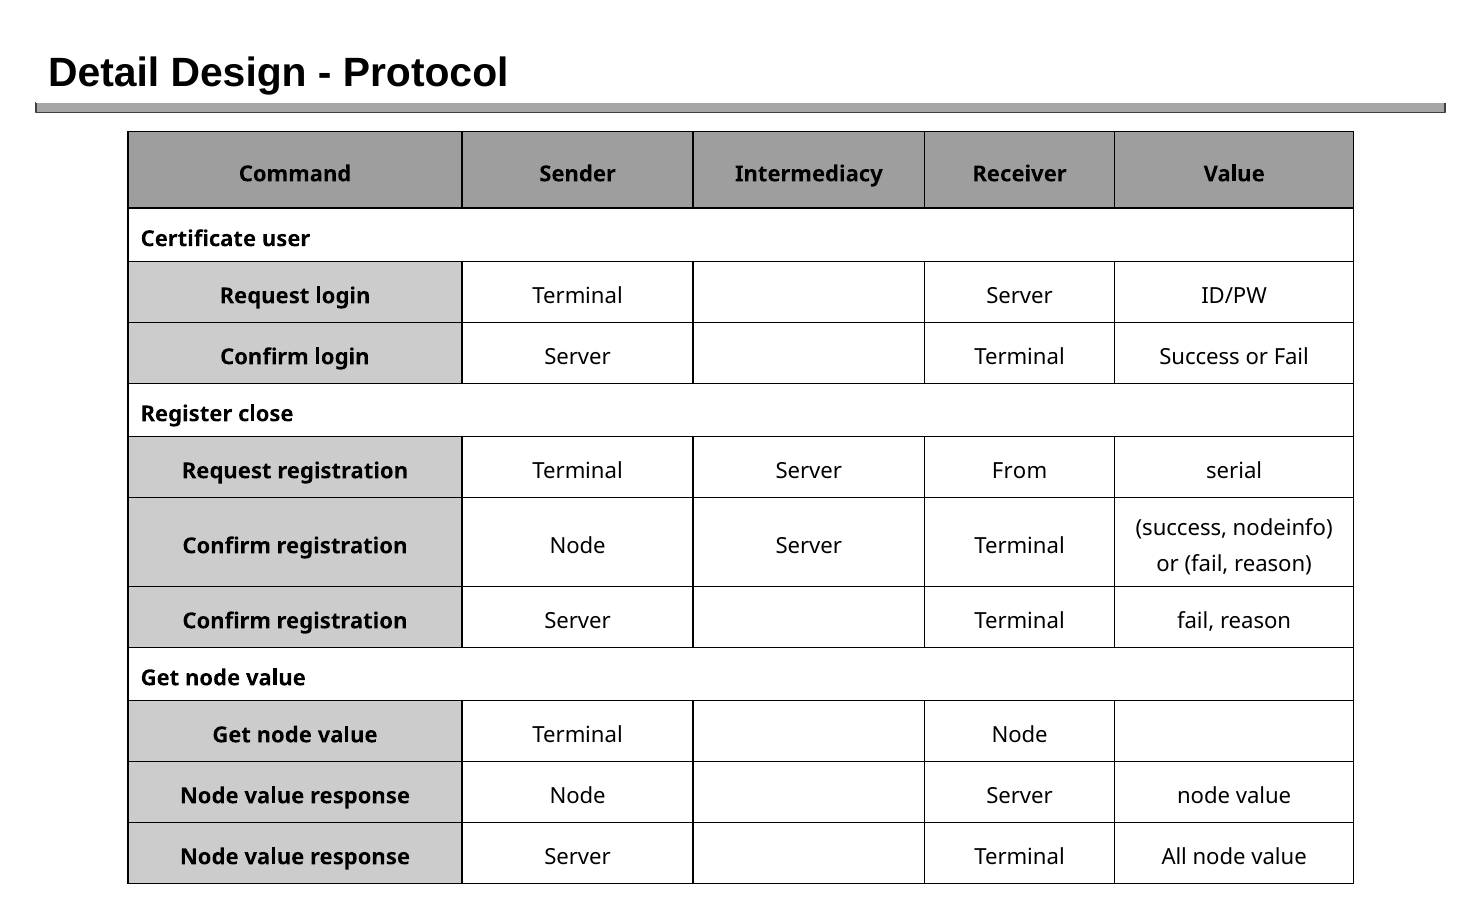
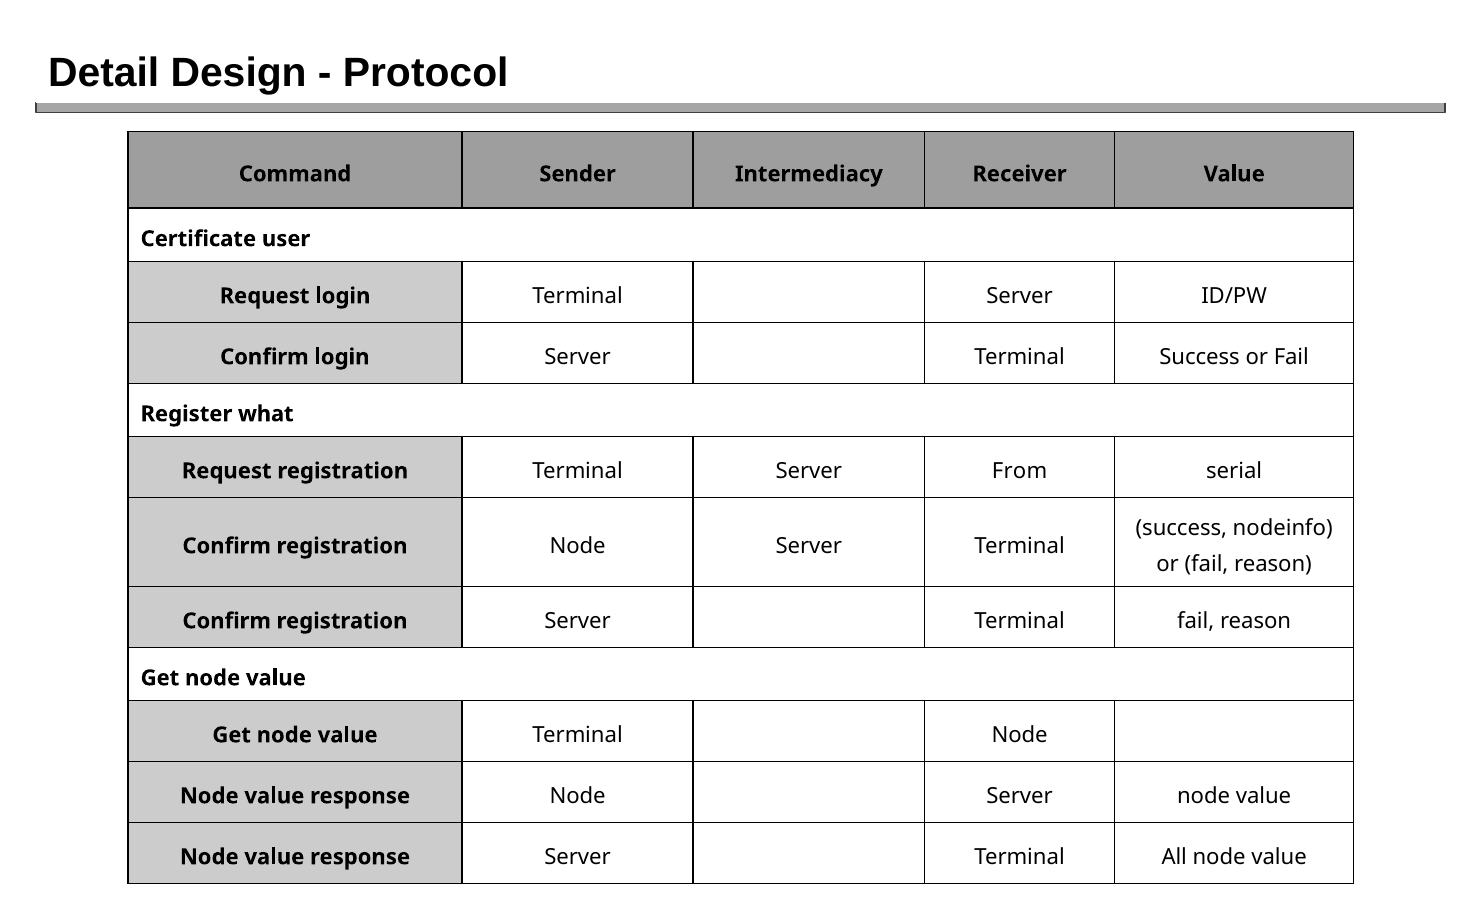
close: close -> what
